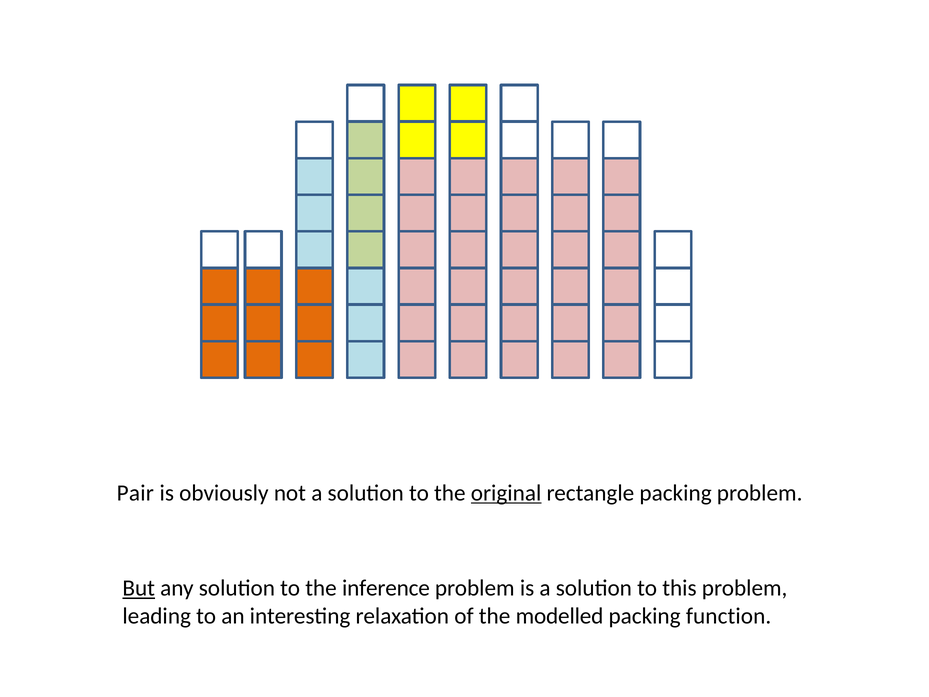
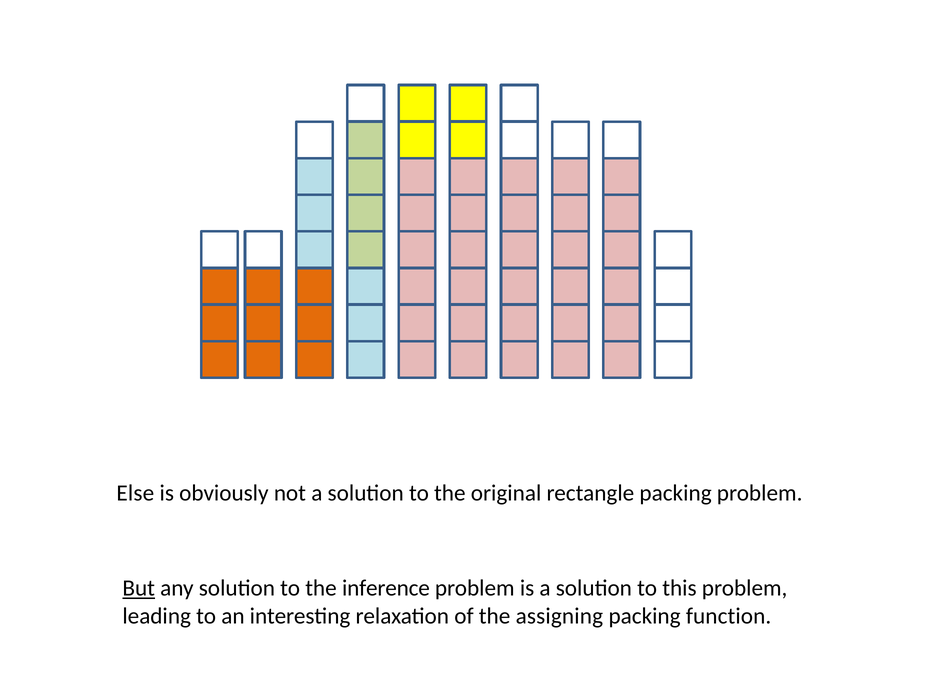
Pair: Pair -> Else
original underline: present -> none
modelled: modelled -> assigning
